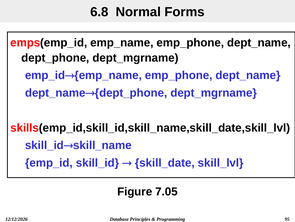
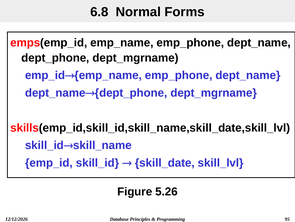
7.05: 7.05 -> 5.26
